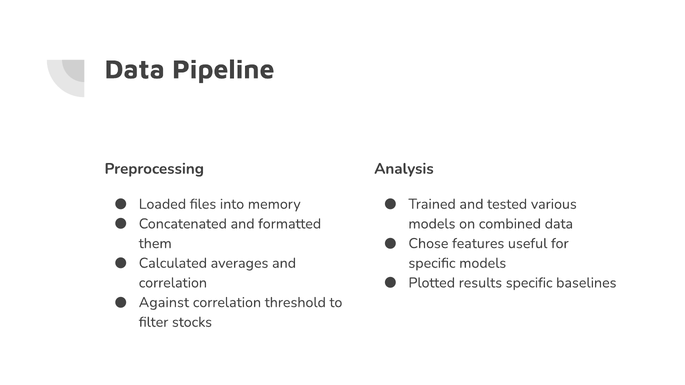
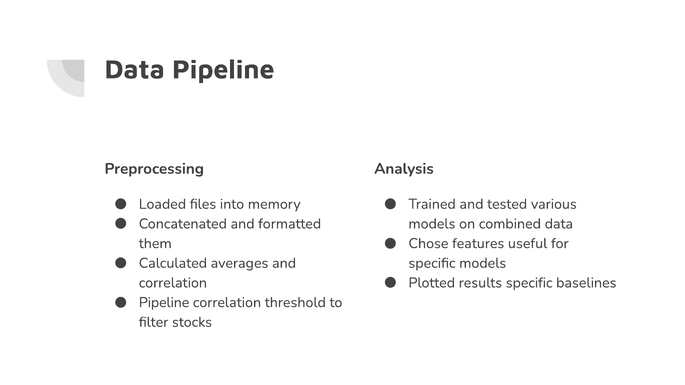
Against at (164, 303): Against -> Pipeline
